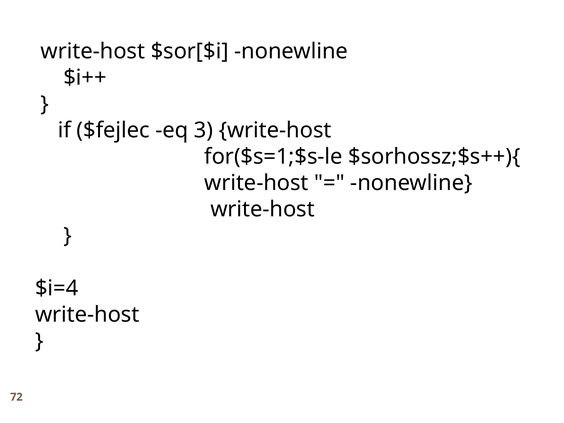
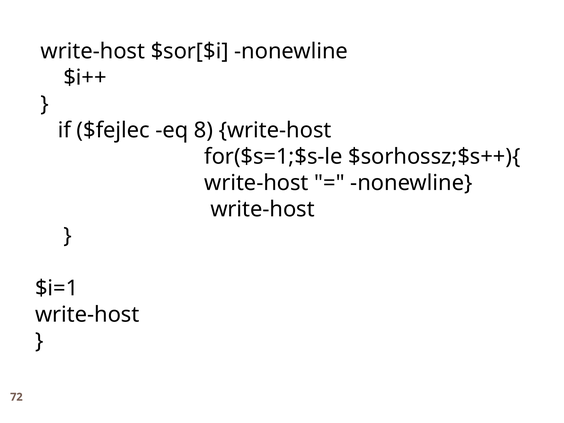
3: 3 -> 8
$i=4: $i=4 -> $i=1
